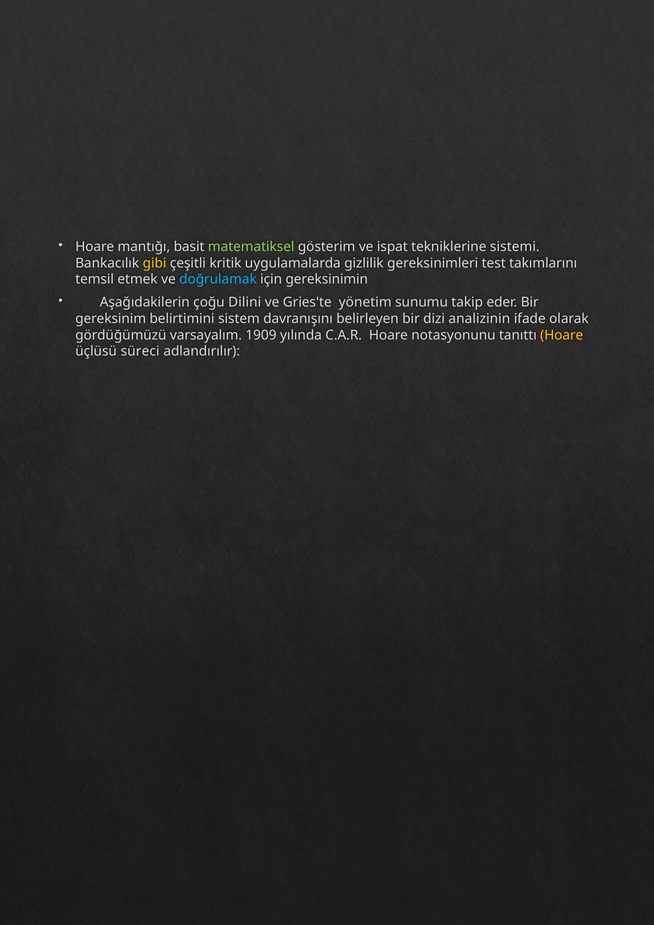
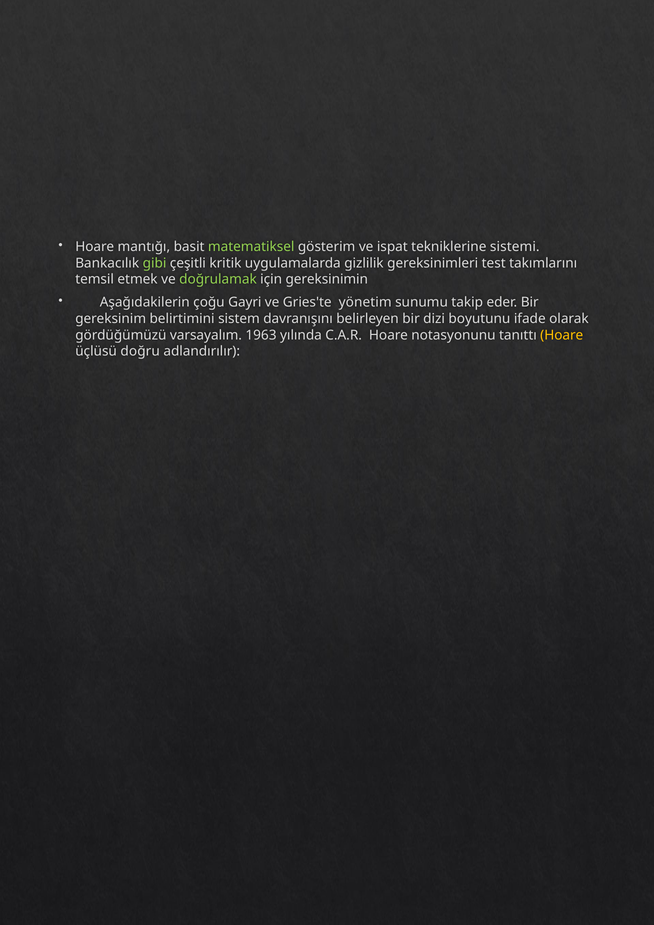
gibi colour: yellow -> light green
doğrulamak colour: light blue -> light green
Dilini: Dilini -> Gayri
analizinin: analizinin -> boyutunu
1909: 1909 -> 1963
süreci: süreci -> doğru
